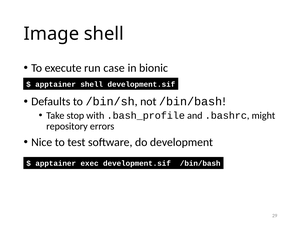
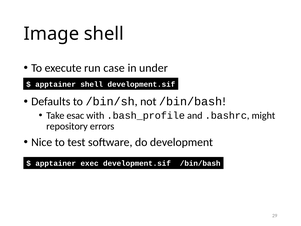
bionic: bionic -> under
stop: stop -> esac
